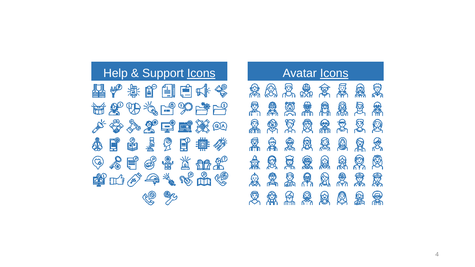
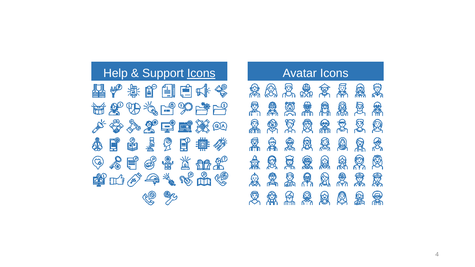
Icons at (334, 73) underline: present -> none
